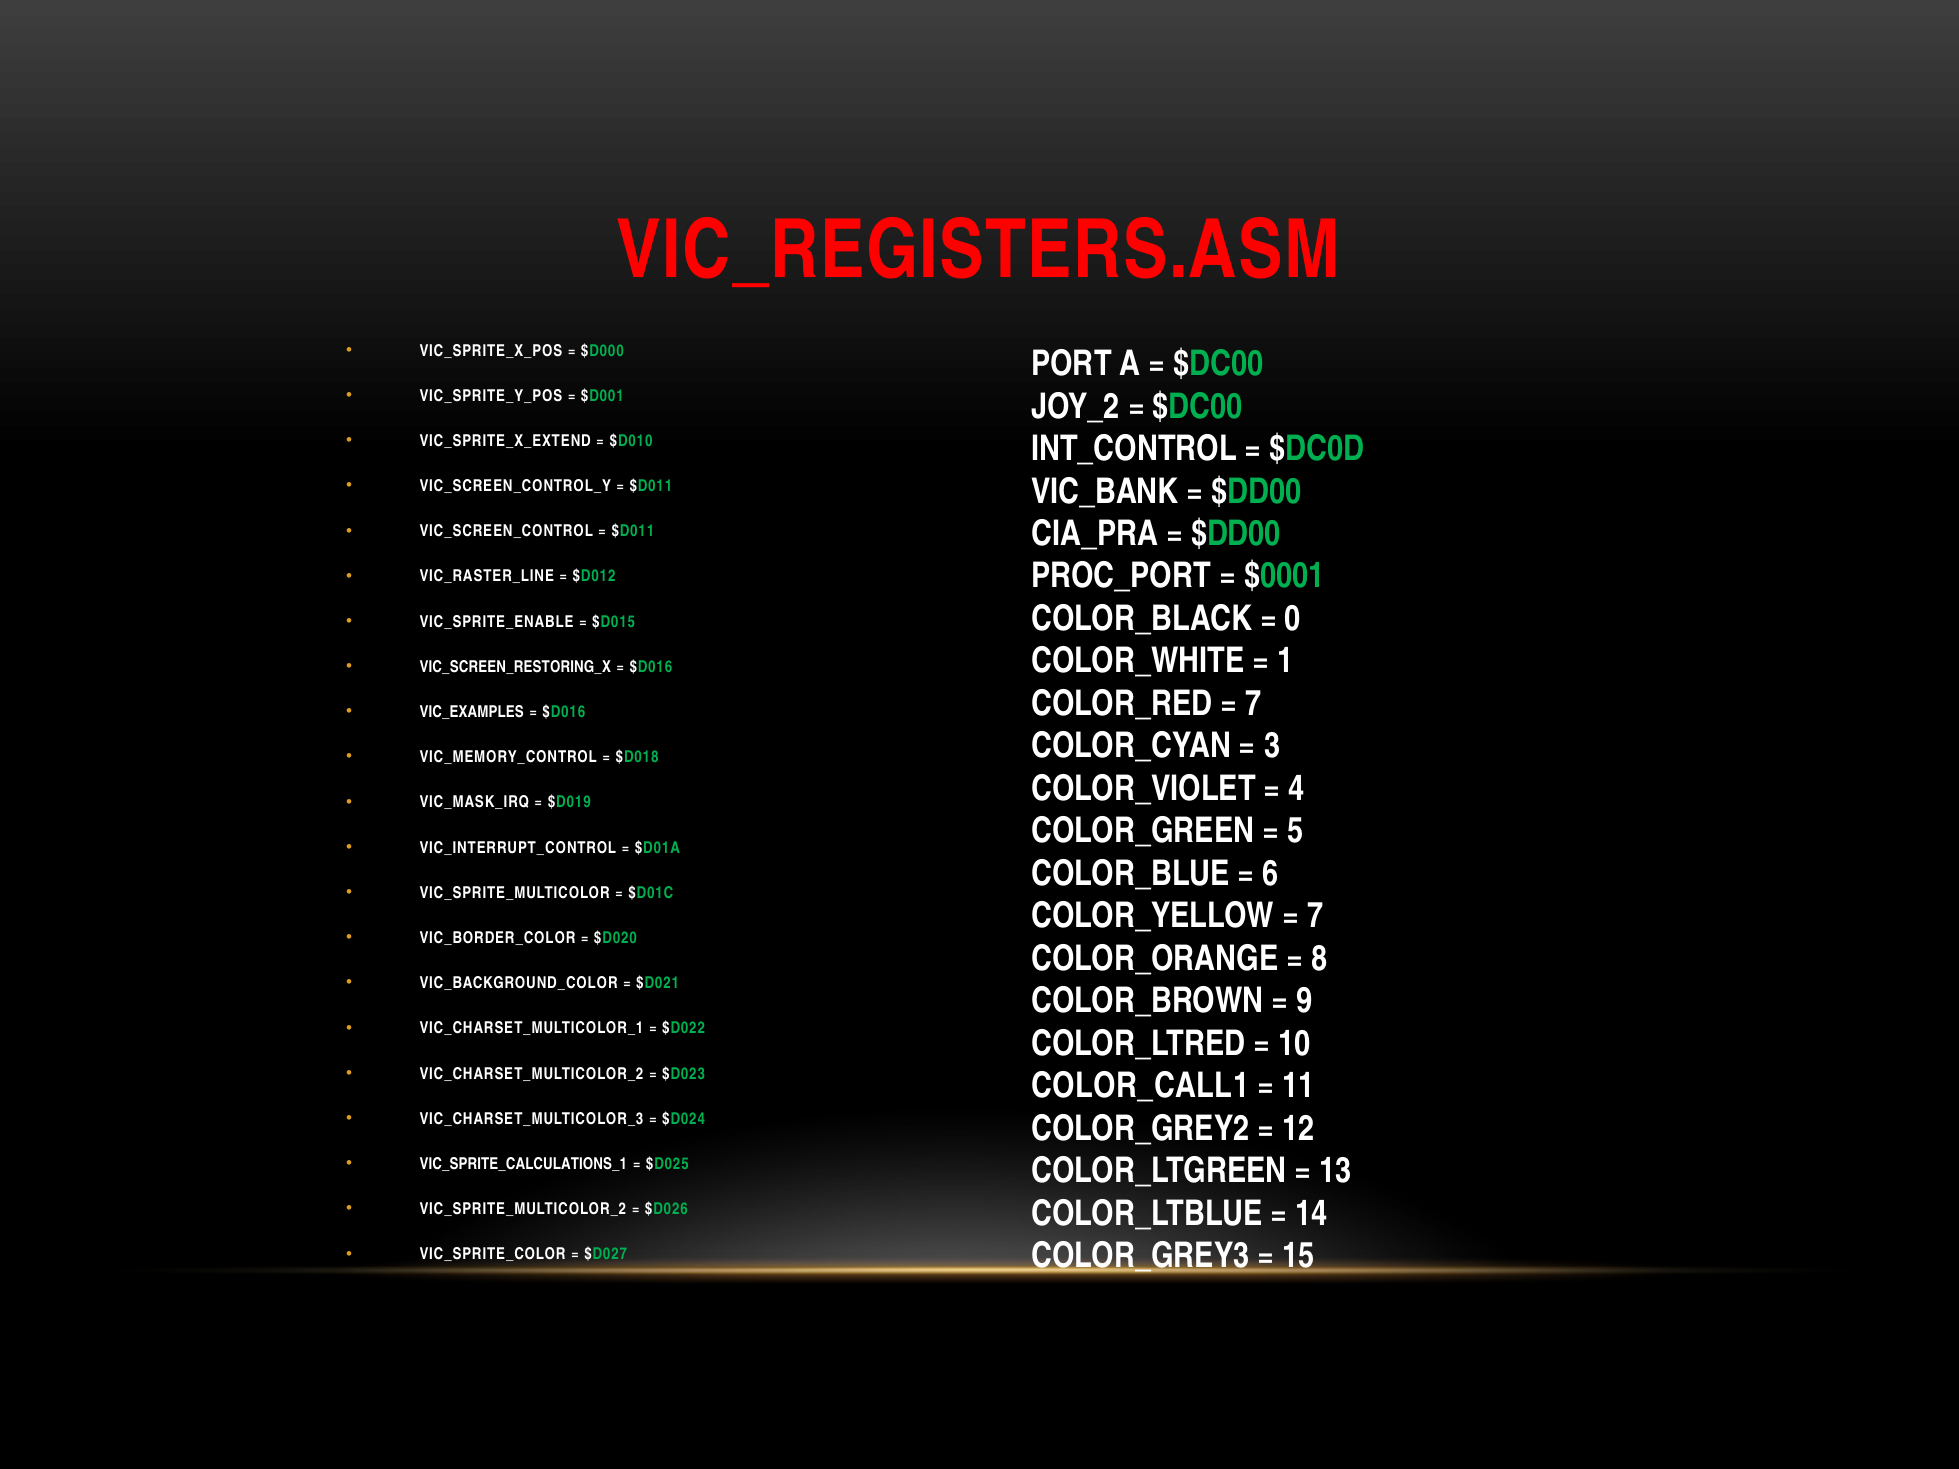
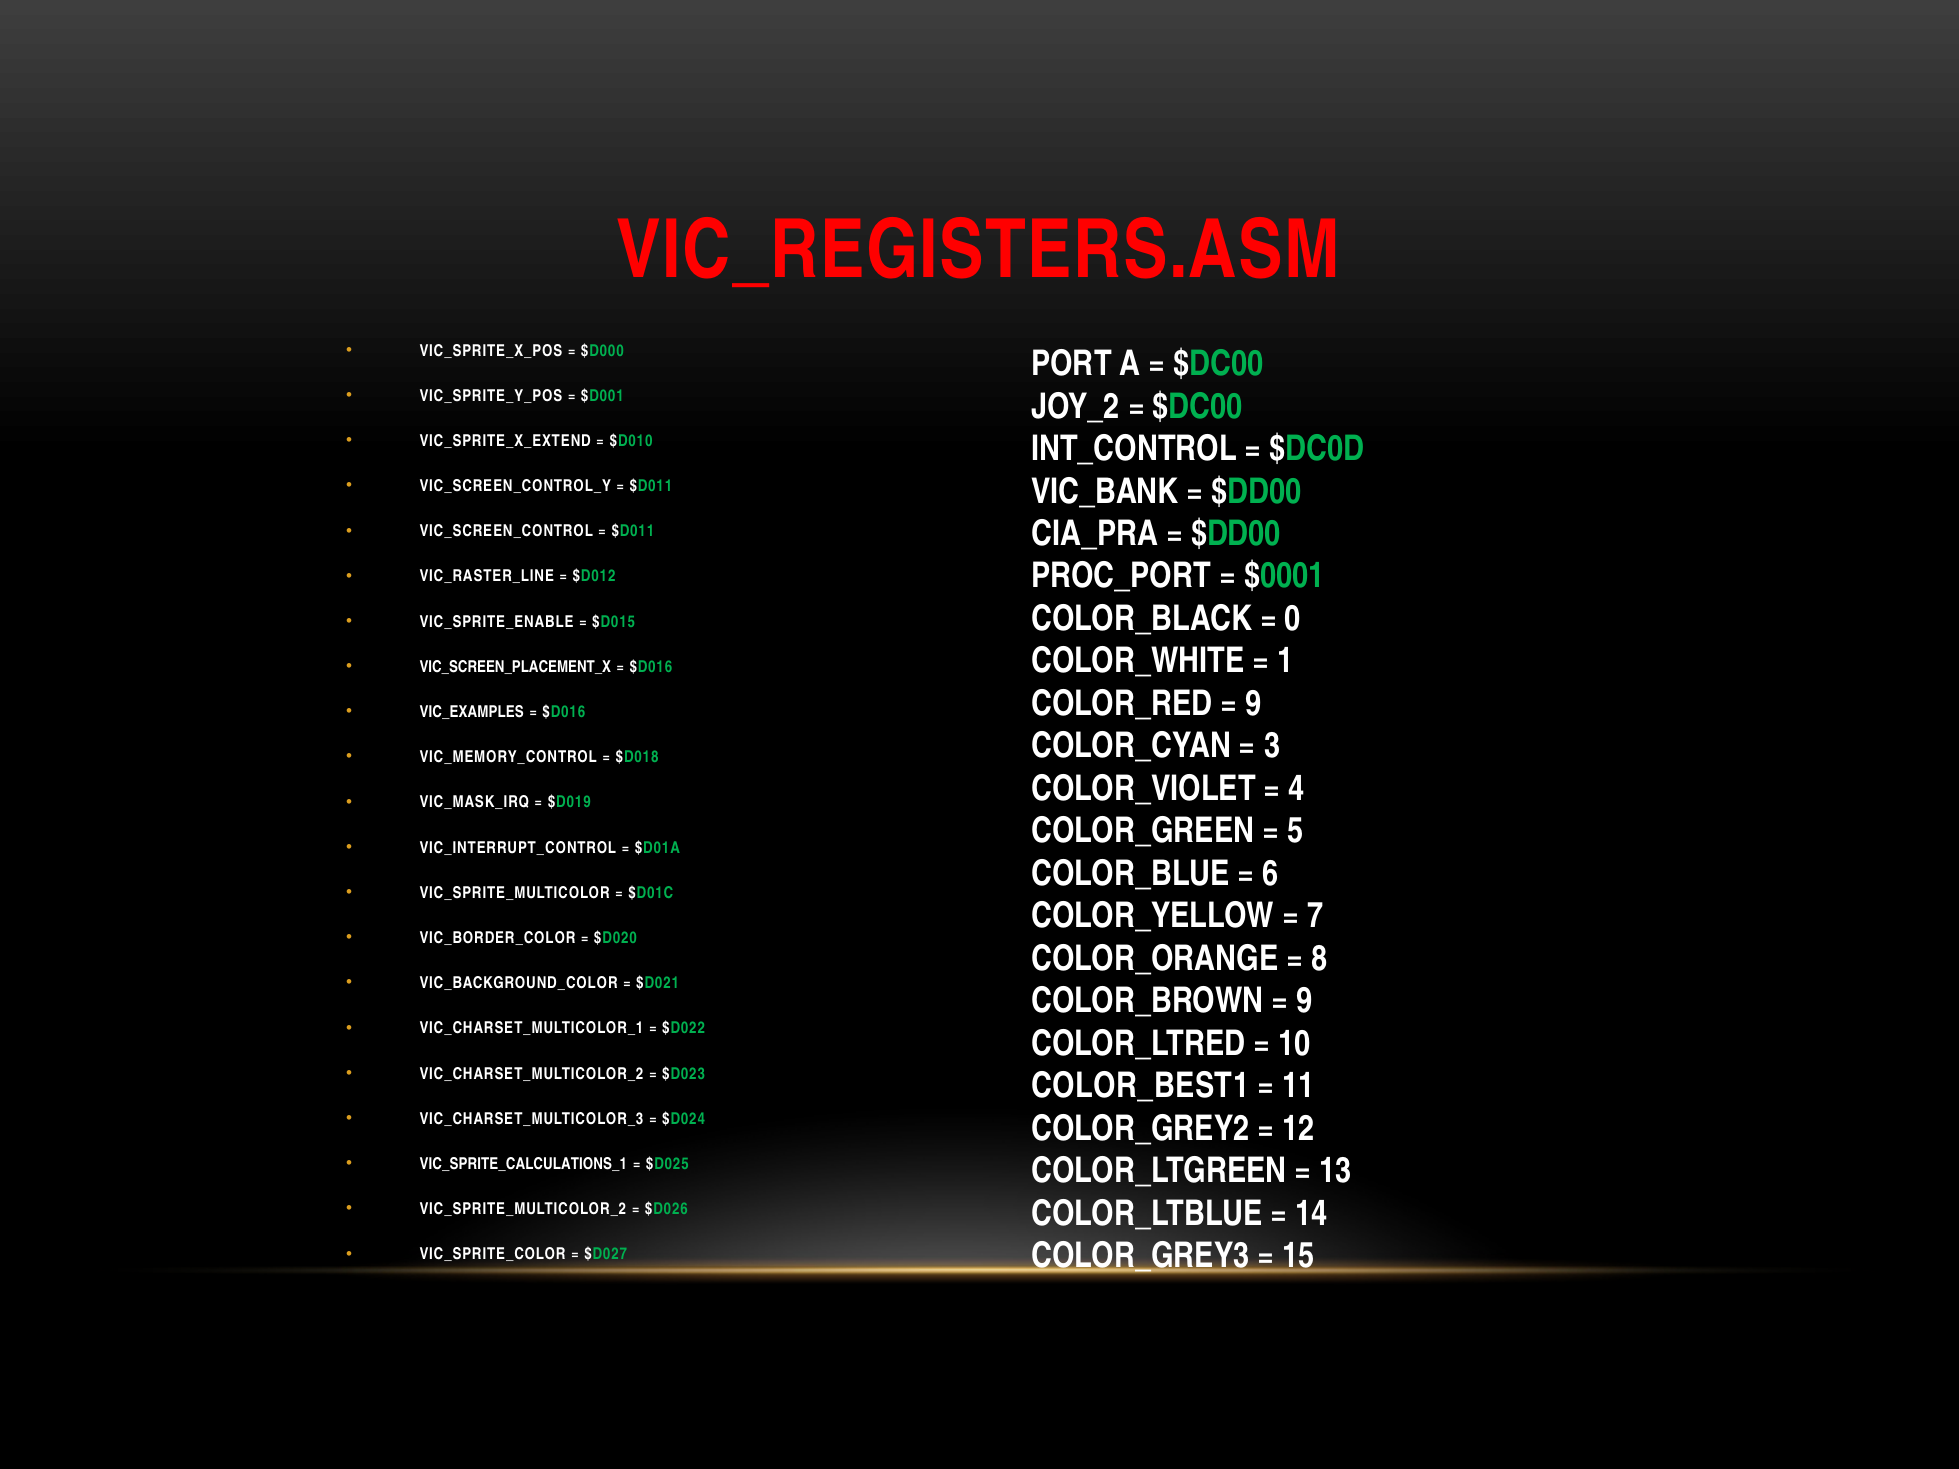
VIC_SCREEN_RESTORING_X: VIC_SCREEN_RESTORING_X -> VIC_SCREEN_PLACEMENT_X
7 at (1253, 704): 7 -> 9
COLOR_CALL1: COLOR_CALL1 -> COLOR_BEST1
